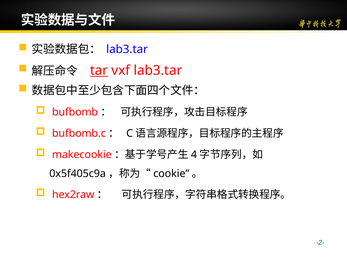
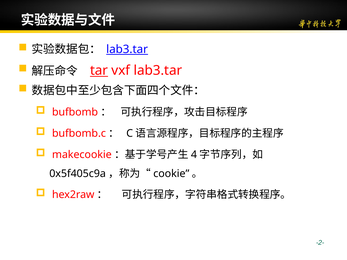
lab3.tar at (127, 49) underline: none -> present
